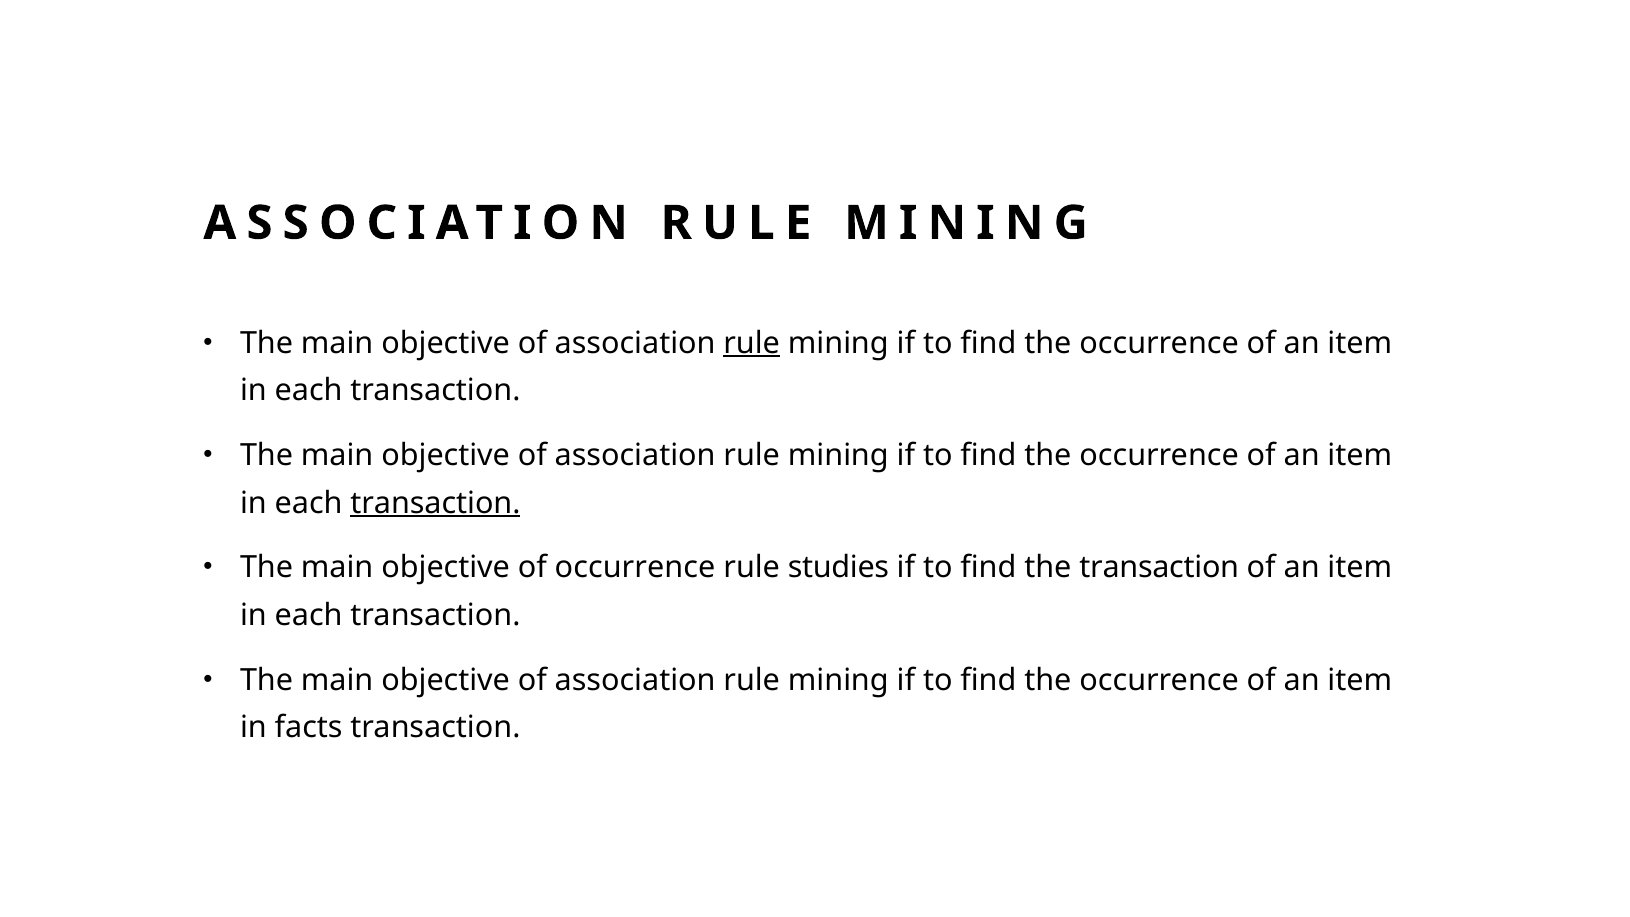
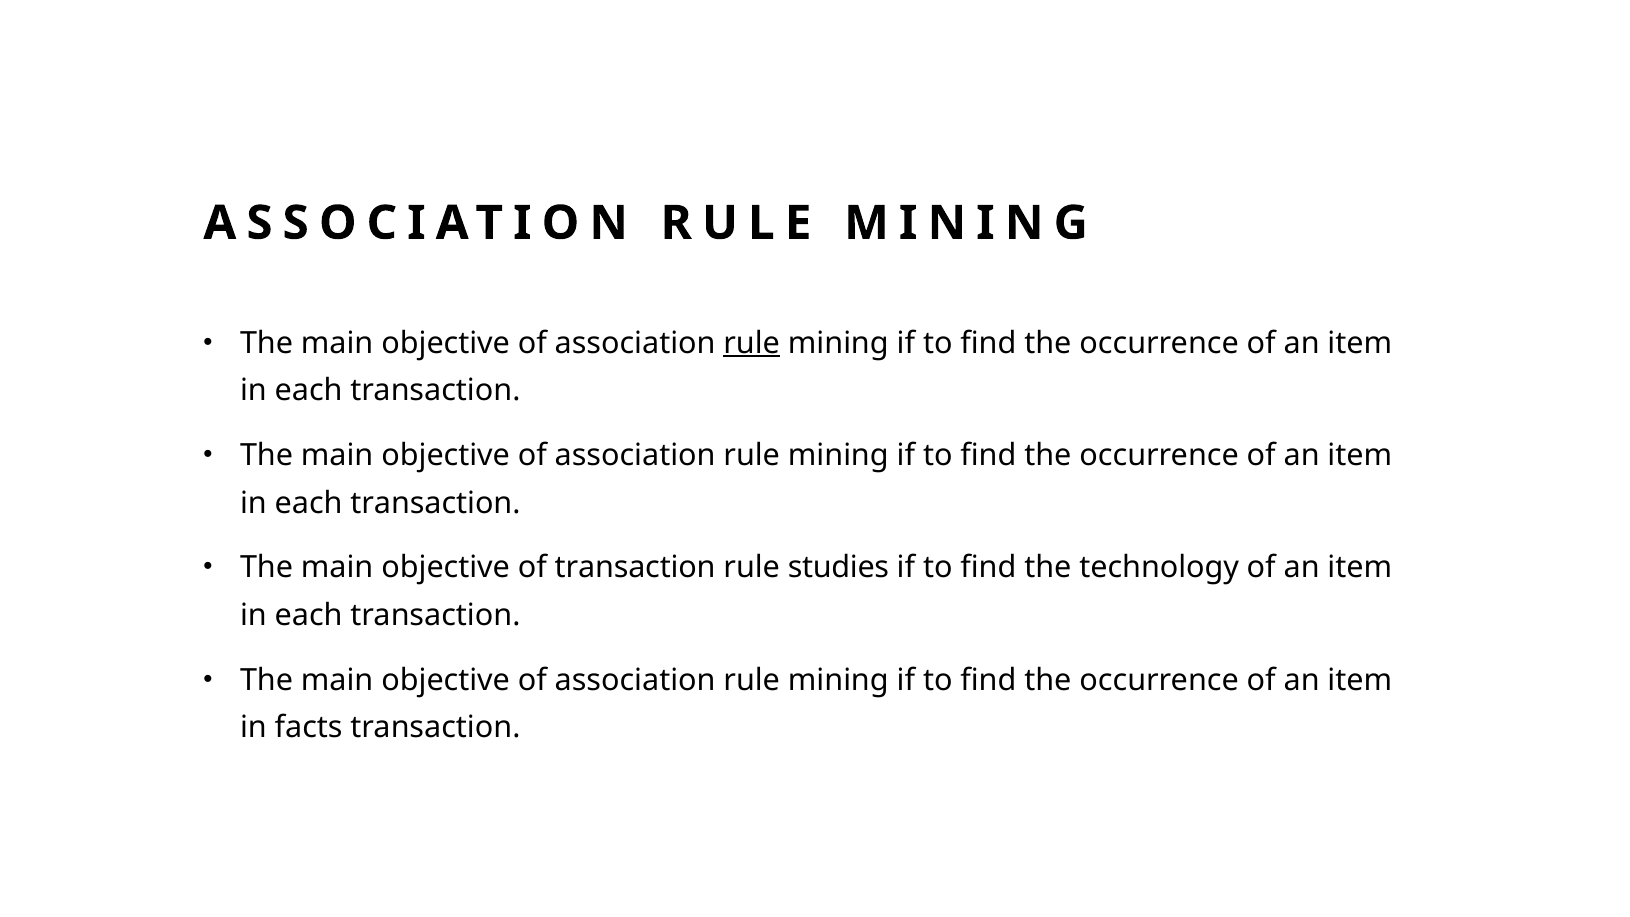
transaction at (435, 503) underline: present -> none
of occurrence: occurrence -> transaction
the transaction: transaction -> technology
